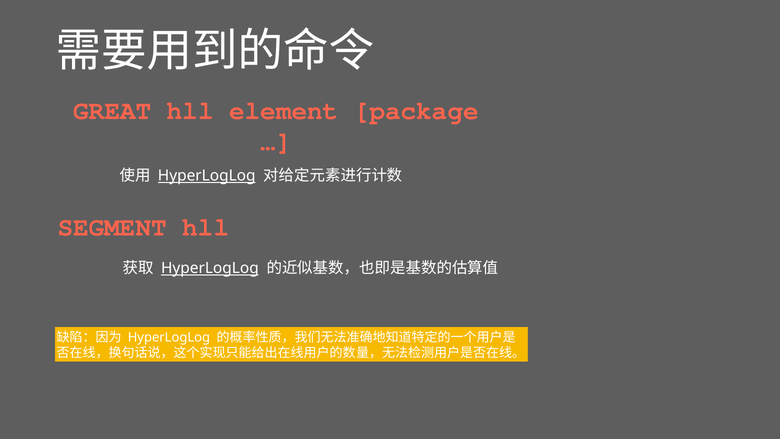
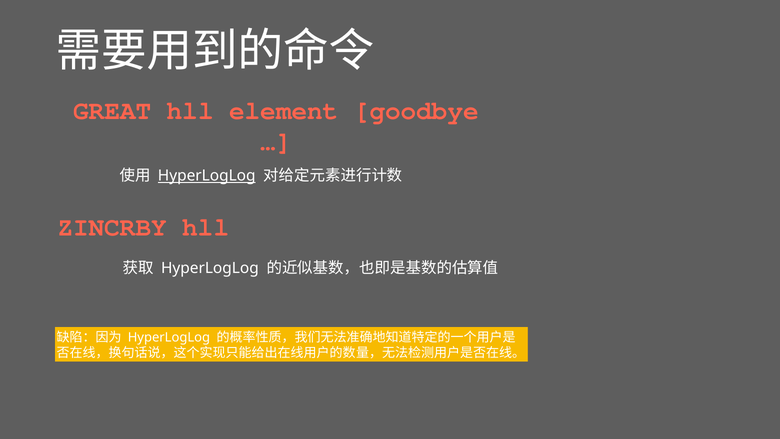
package: package -> goodbye
SEGMENT: SEGMENT -> ZINCRBY
HyperLogLog at (210, 268) underline: present -> none
